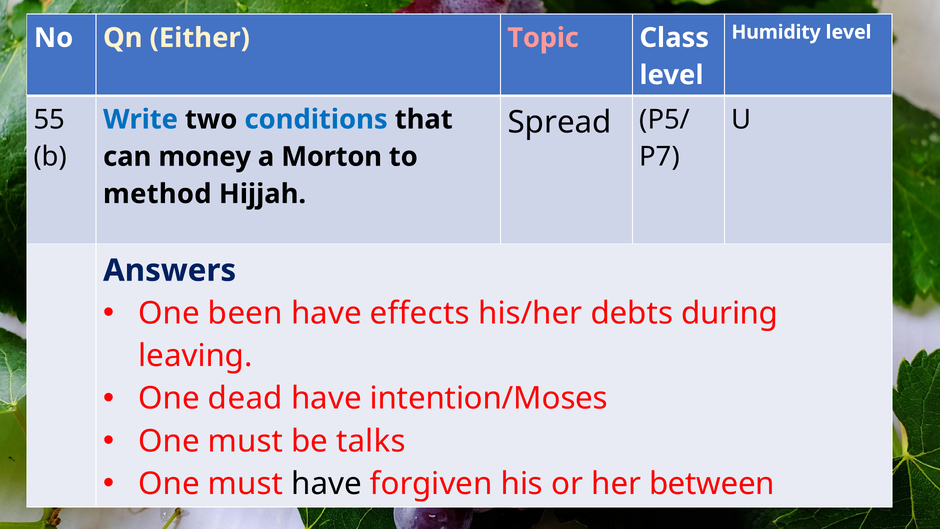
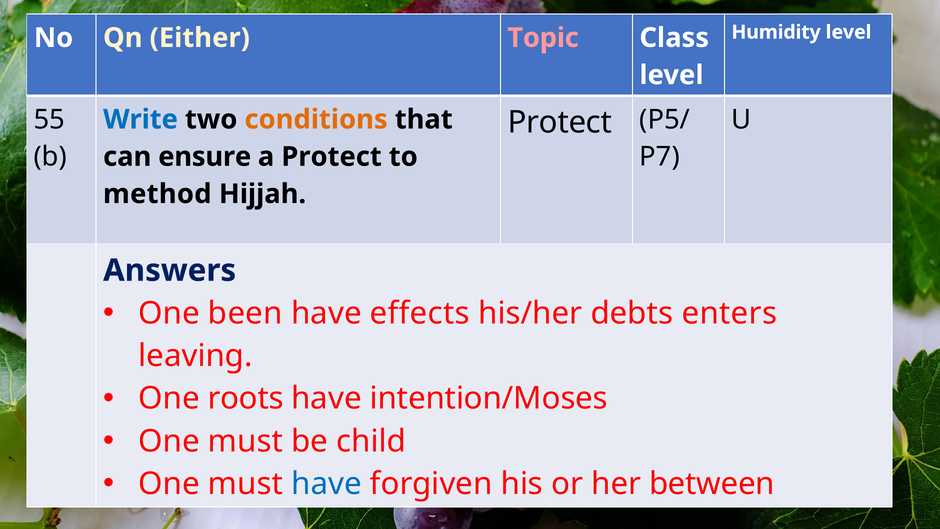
Spread at (560, 122): Spread -> Protect
conditions colour: blue -> orange
money: money -> ensure
a Morton: Morton -> Protect
during: during -> enters
dead: dead -> roots
talks: talks -> child
have at (326, 484) colour: black -> blue
